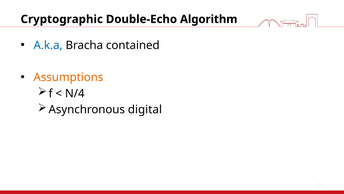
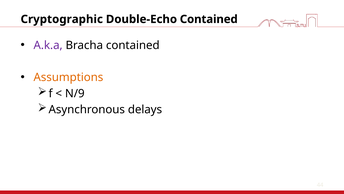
Double-Echo Algorithm: Algorithm -> Contained
A.k.a colour: blue -> purple
N/4: N/4 -> N/9
digital: digital -> delays
